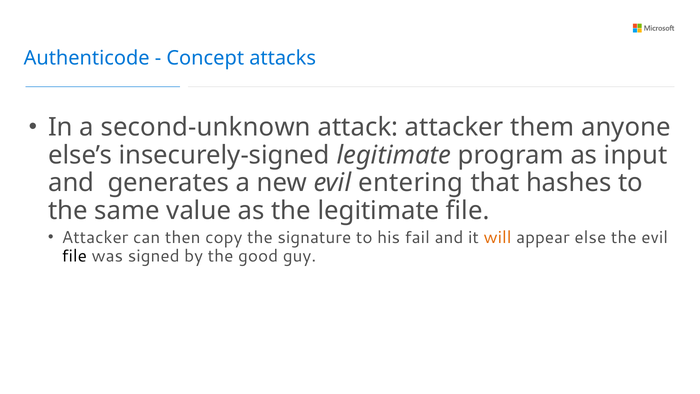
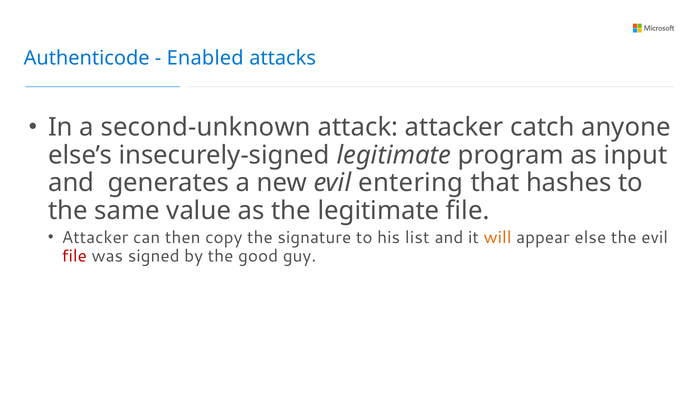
Concept: Concept -> Enabled
them: them -> catch
fail: fail -> list
file at (74, 256) colour: black -> red
